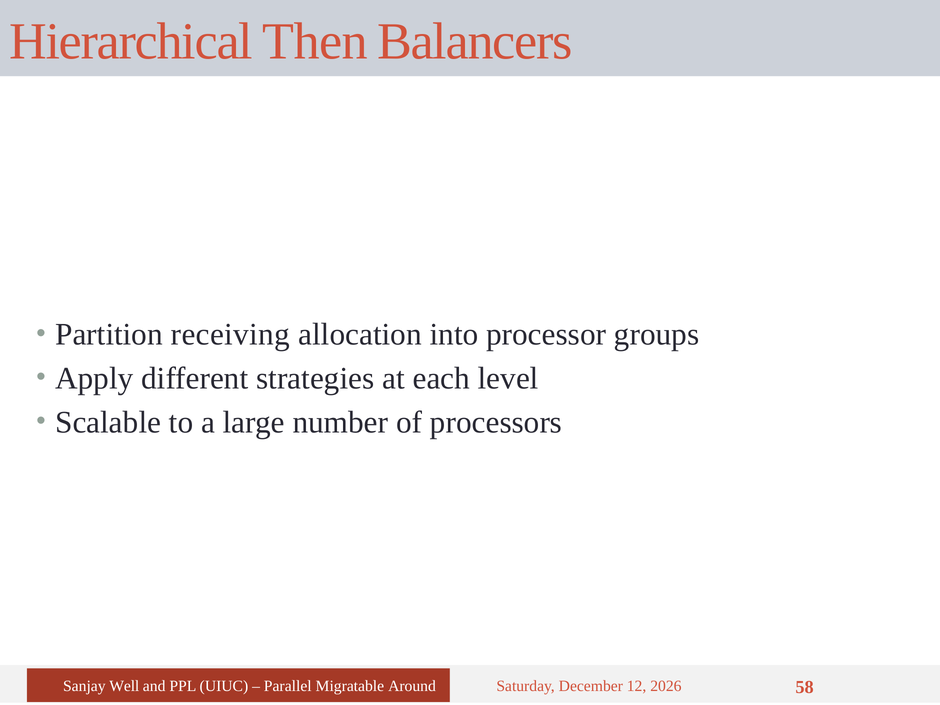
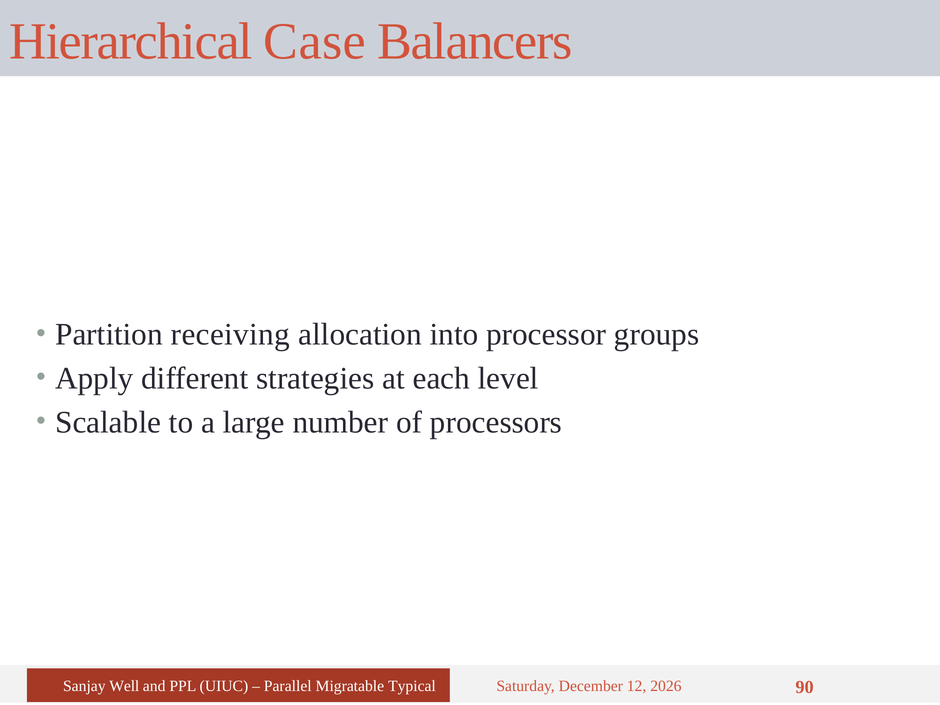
Then: Then -> Case
Around: Around -> Typical
58: 58 -> 90
